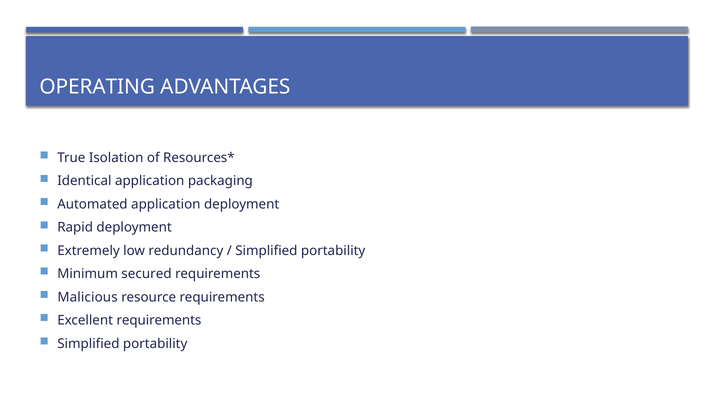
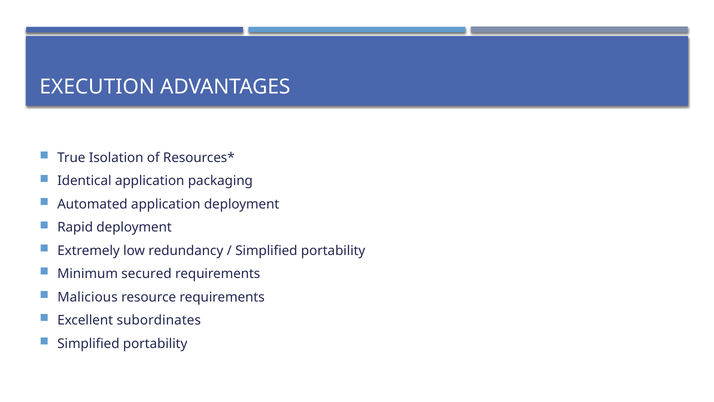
OPERATING: OPERATING -> EXECUTION
Excellent requirements: requirements -> subordinates
